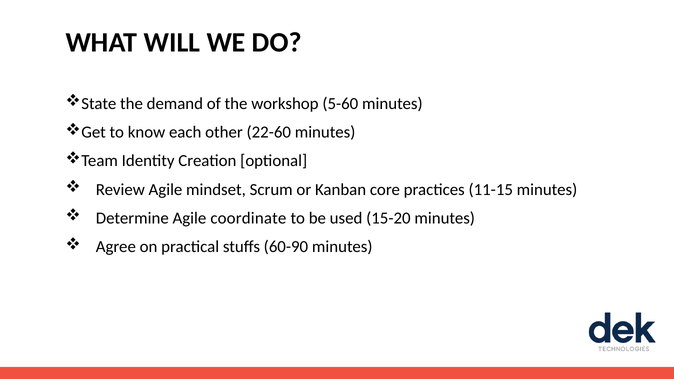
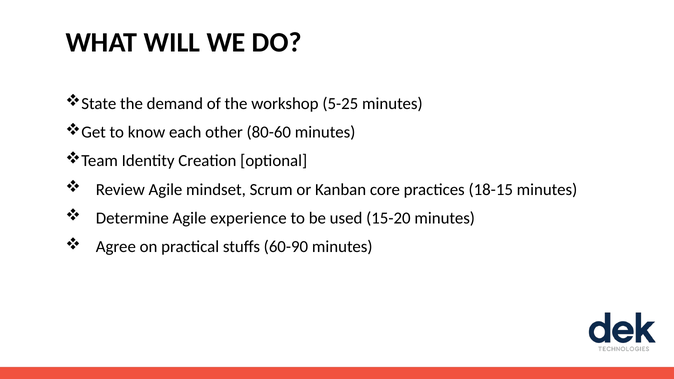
5-60: 5-60 -> 5-25
22-60: 22-60 -> 80-60
11-15: 11-15 -> 18-15
coordinate: coordinate -> experience
